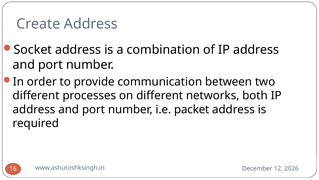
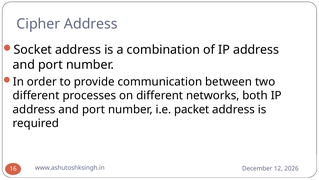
Create: Create -> Cipher
